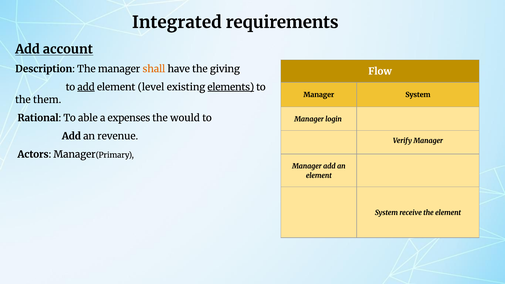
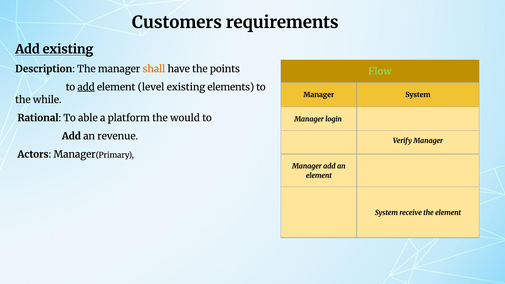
Integrated: Integrated -> Customers
Add account: account -> existing
giving: giving -> points
Flow colour: white -> light green
elements underline: present -> none
them: them -> while
expenses: expenses -> platform
